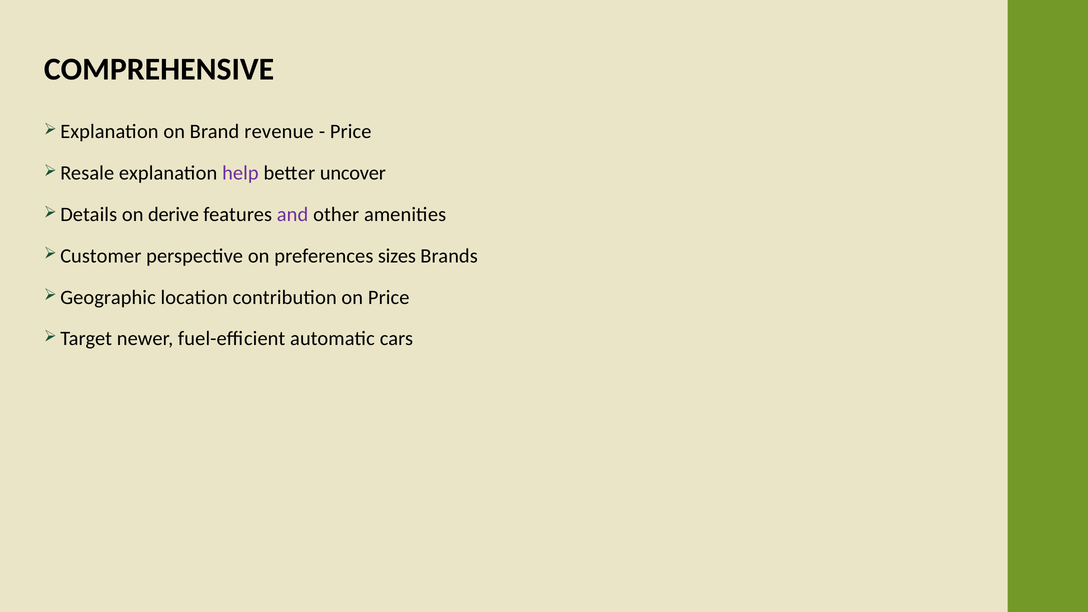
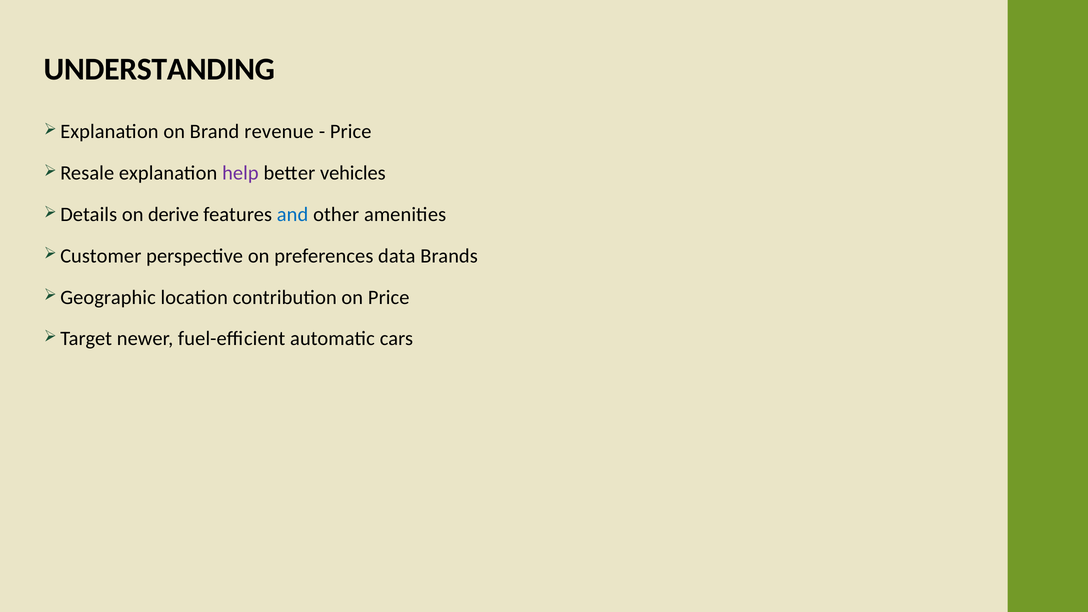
COMPREHENSIVE: COMPREHENSIVE -> UNDERSTANDING
uncover: uncover -> vehicles
and colour: purple -> blue
sizes: sizes -> data
